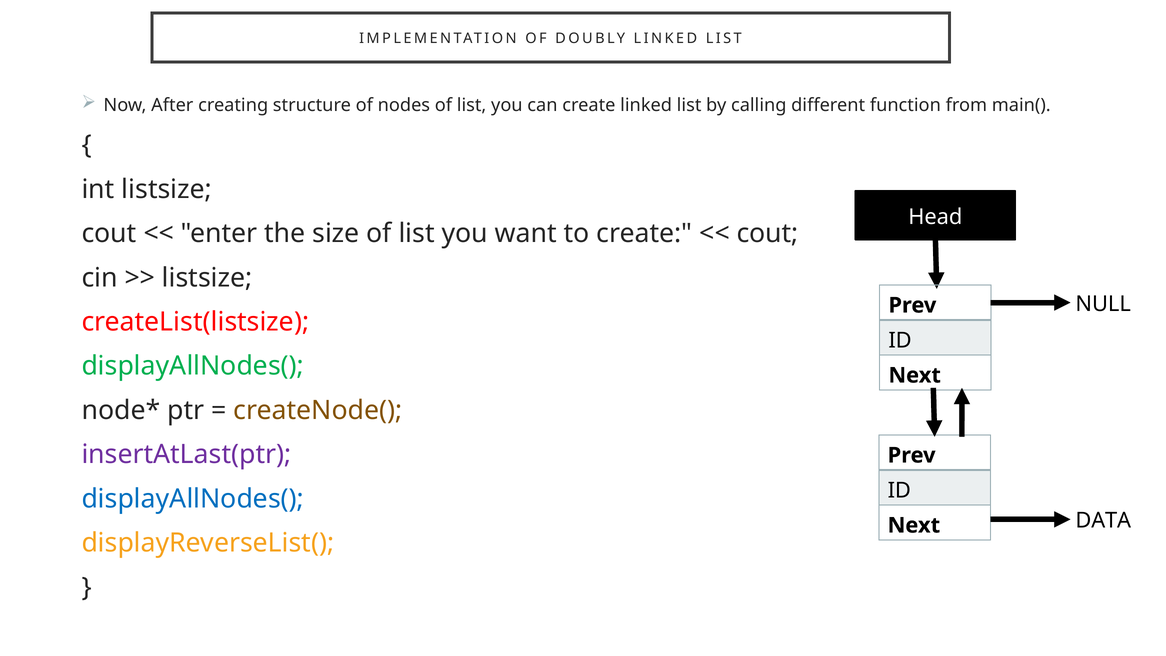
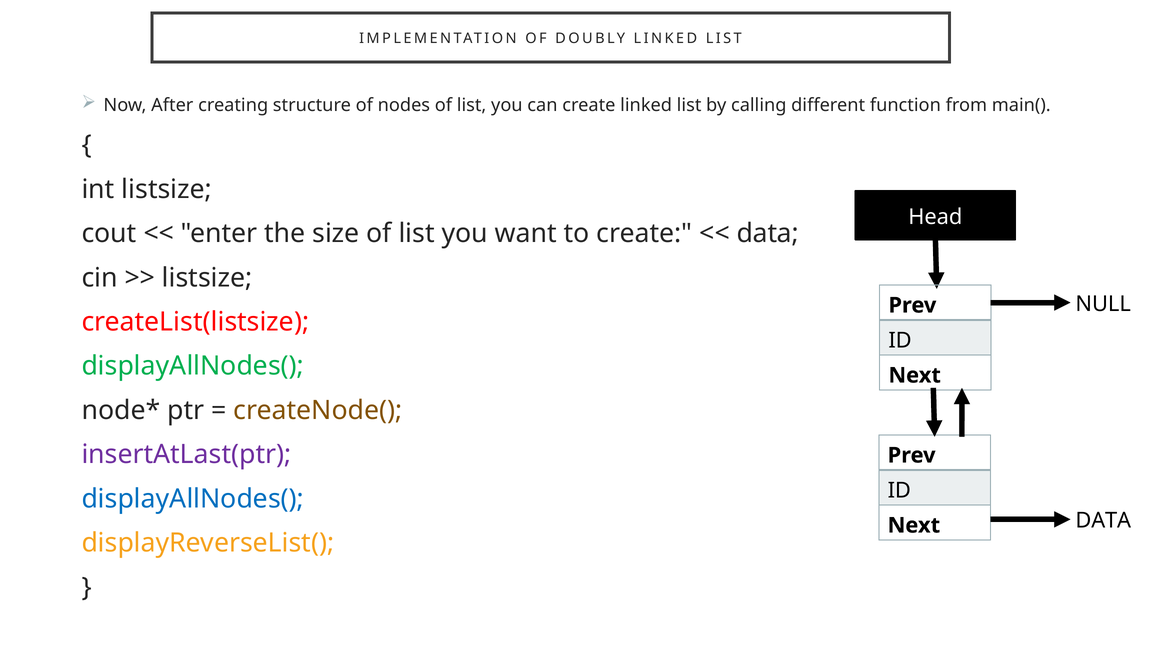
cout at (768, 233): cout -> data
